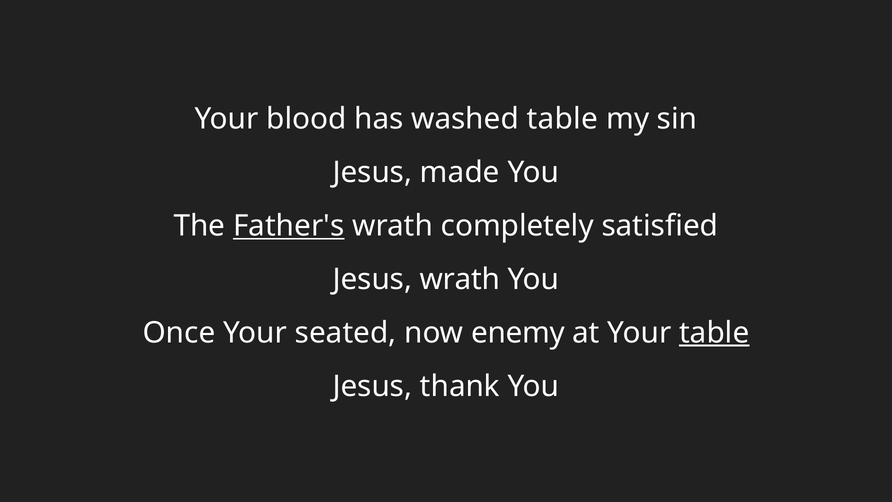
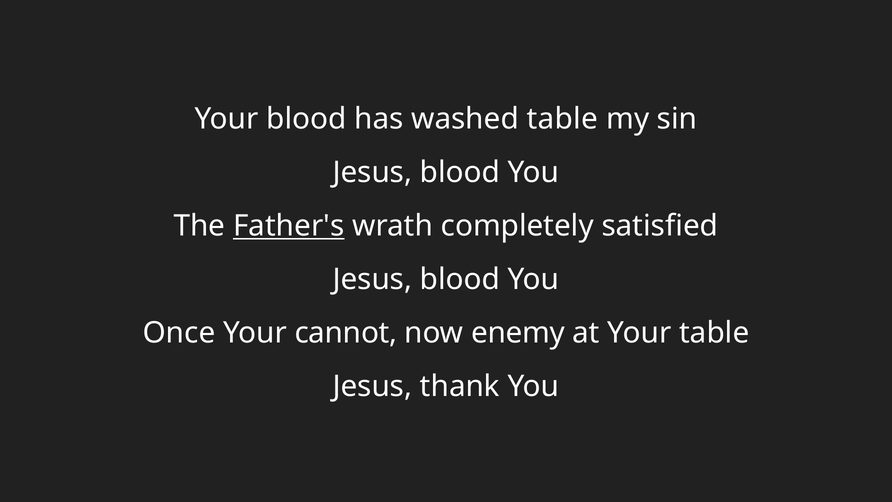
made at (460, 172): made -> blood
wrath at (460, 279): wrath -> blood
seated: seated -> cannot
table at (714, 333) underline: present -> none
